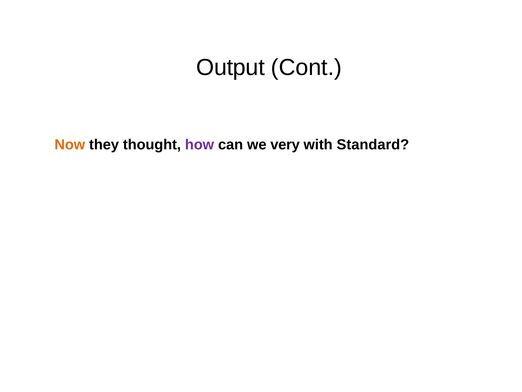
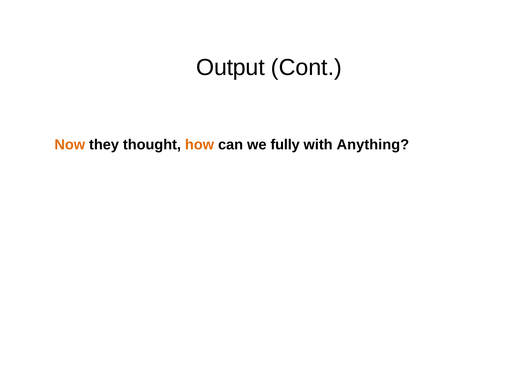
how colour: purple -> orange
very: very -> fully
Standard: Standard -> Anything
